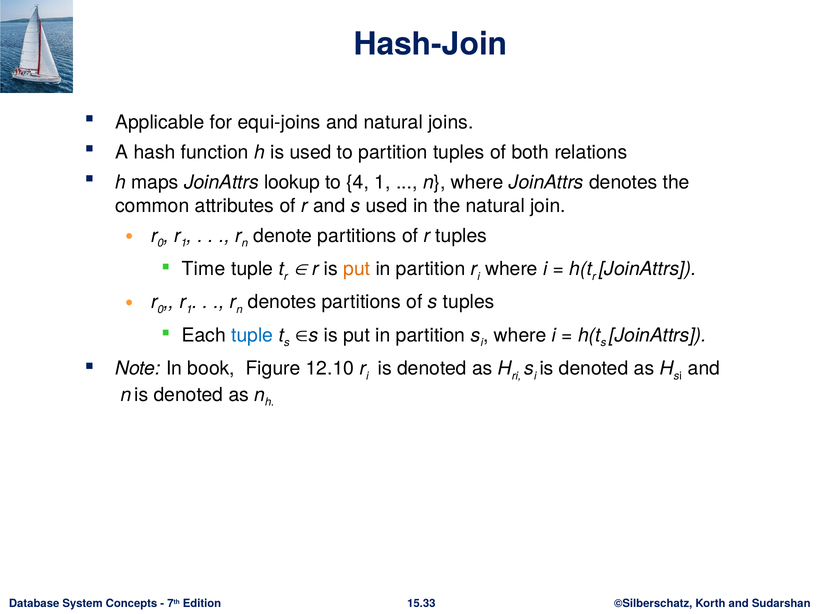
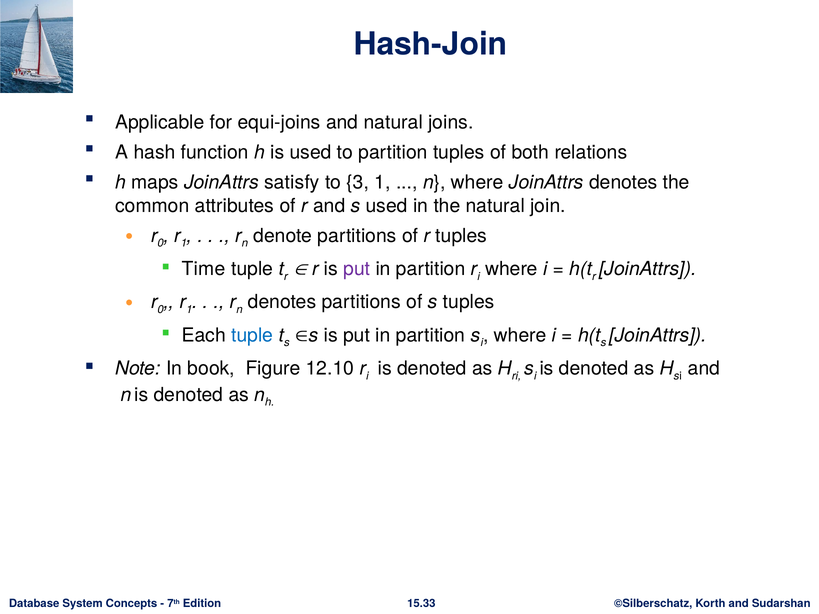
lookup: lookup -> satisfy
4: 4 -> 3
put at (357, 269) colour: orange -> purple
